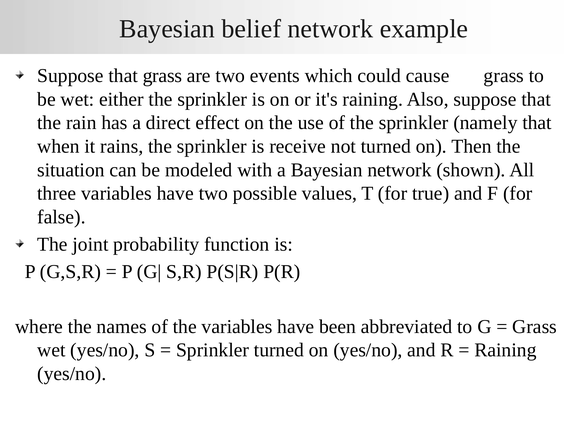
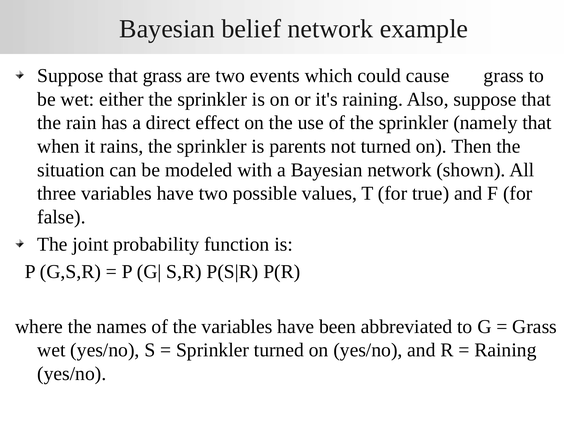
receive: receive -> parents
